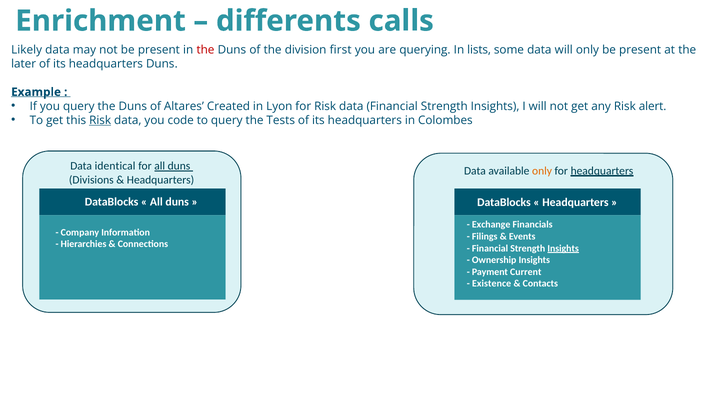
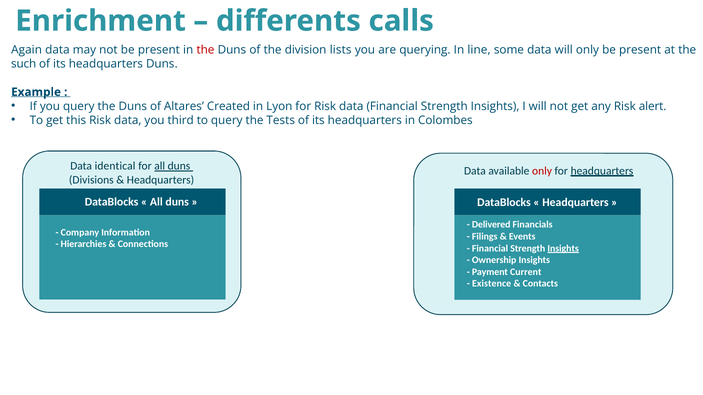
Likely: Likely -> Again
first: first -> lists
lists: lists -> line
later: later -> such
Risk at (100, 120) underline: present -> none
code: code -> third
only at (542, 171) colour: orange -> red
Exchange: Exchange -> Delivered
